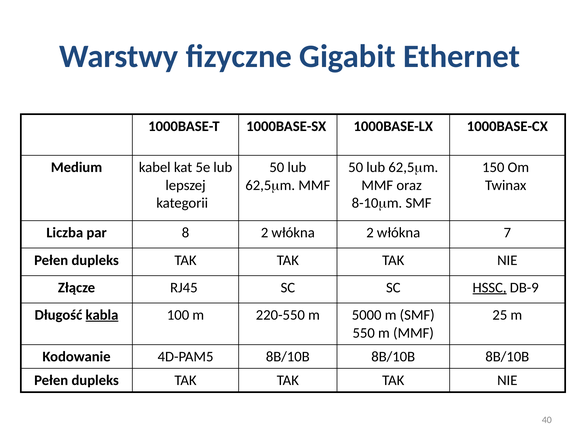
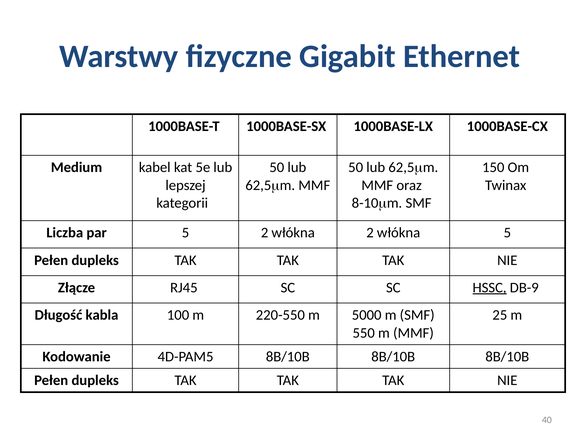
par 8: 8 -> 5
włókna 7: 7 -> 5
kabla underline: present -> none
